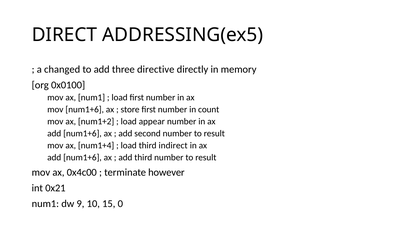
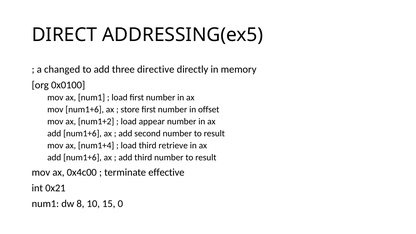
count: count -> offset
indirect: indirect -> retrieve
however: however -> effective
9: 9 -> 8
